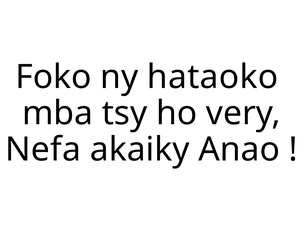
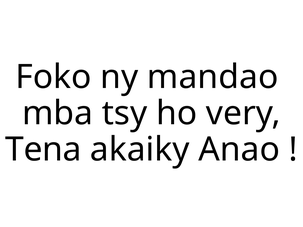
hataoko: hataoko -> mandao
Nefa: Nefa -> Tena
